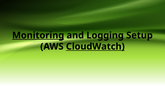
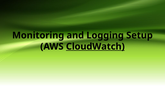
Monitoring underline: present -> none
